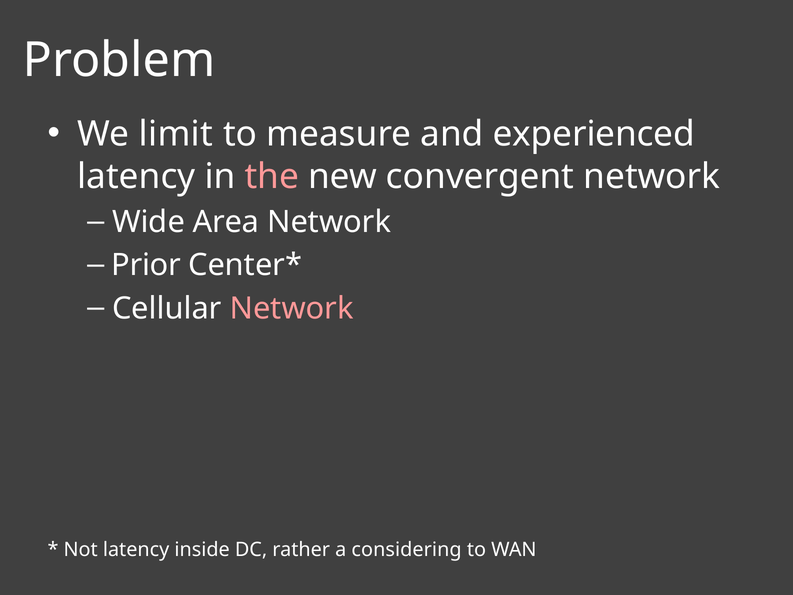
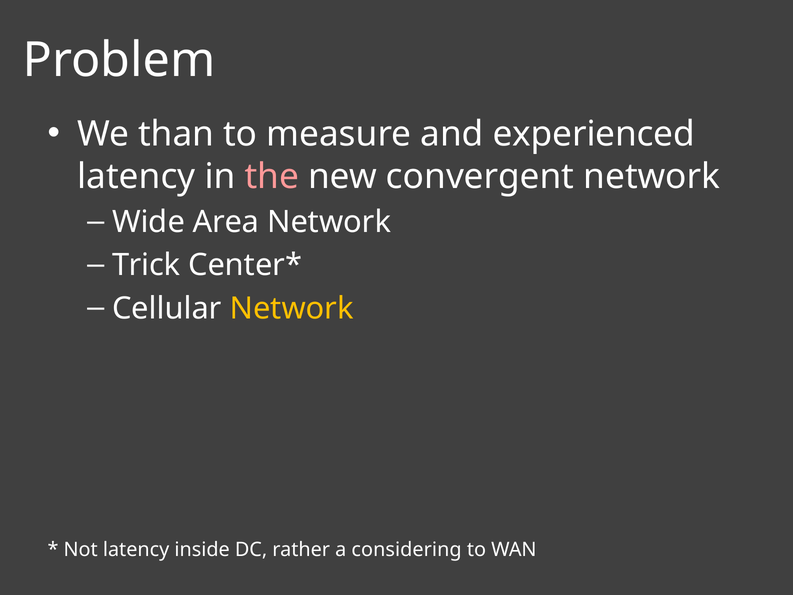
limit: limit -> than
Prior: Prior -> Trick
Network at (292, 308) colour: pink -> yellow
